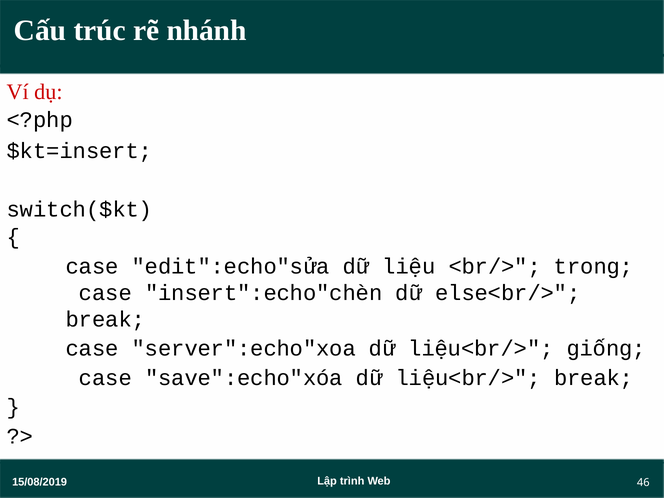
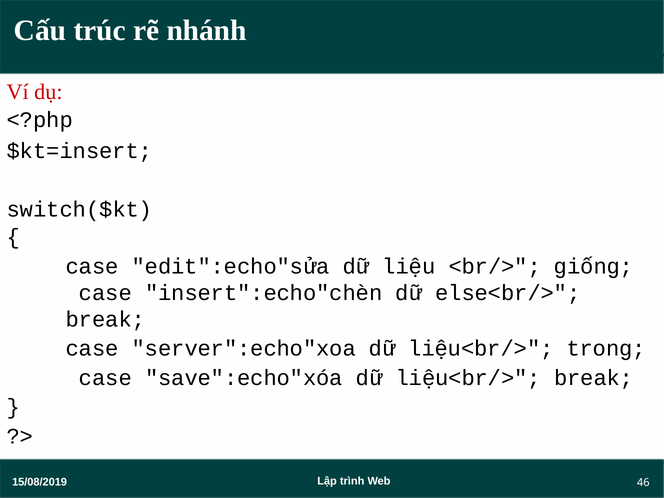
trong: trong -> giống
giống: giống -> trong
